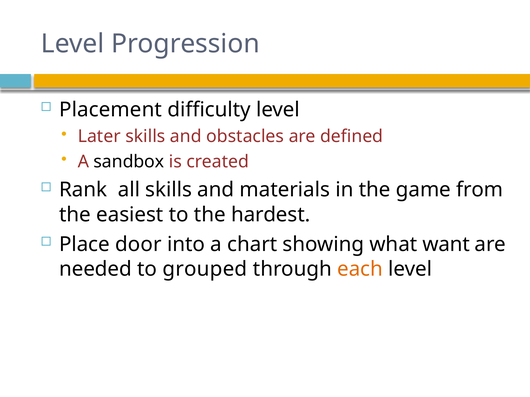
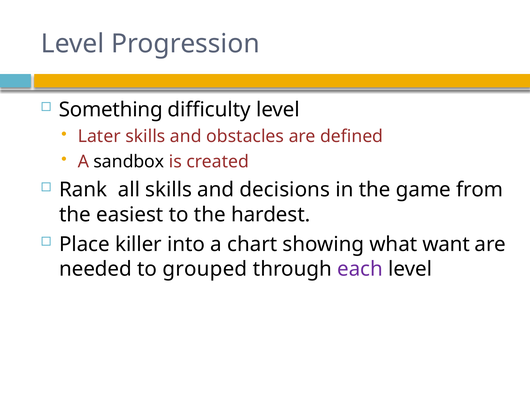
Placement: Placement -> Something
materials: materials -> decisions
door: door -> killer
each colour: orange -> purple
